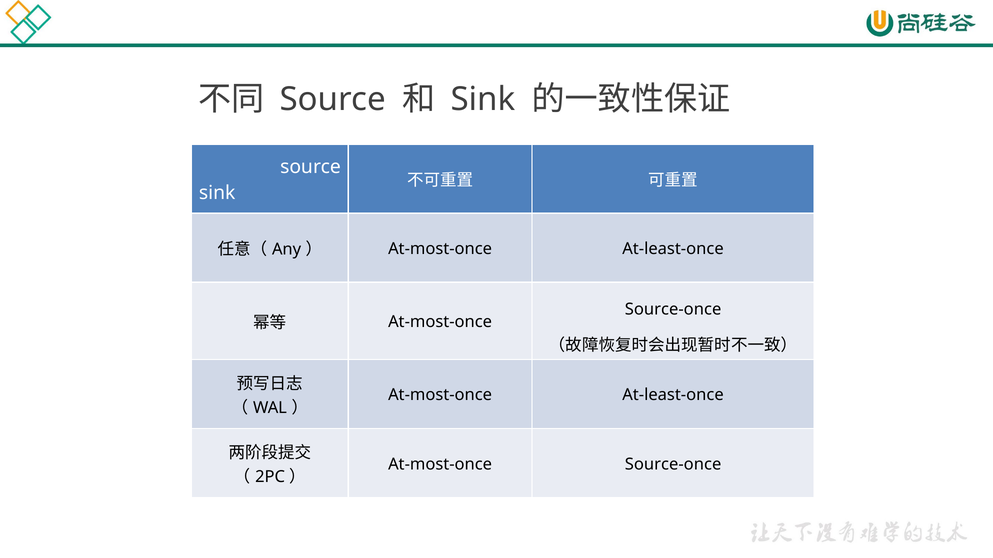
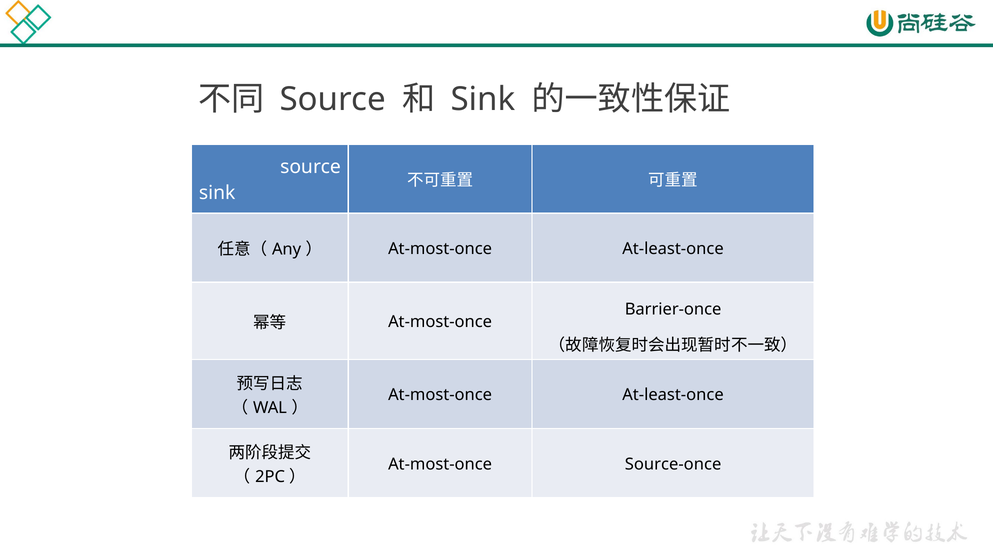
Source-once at (673, 310): Source-once -> Barrier-once
